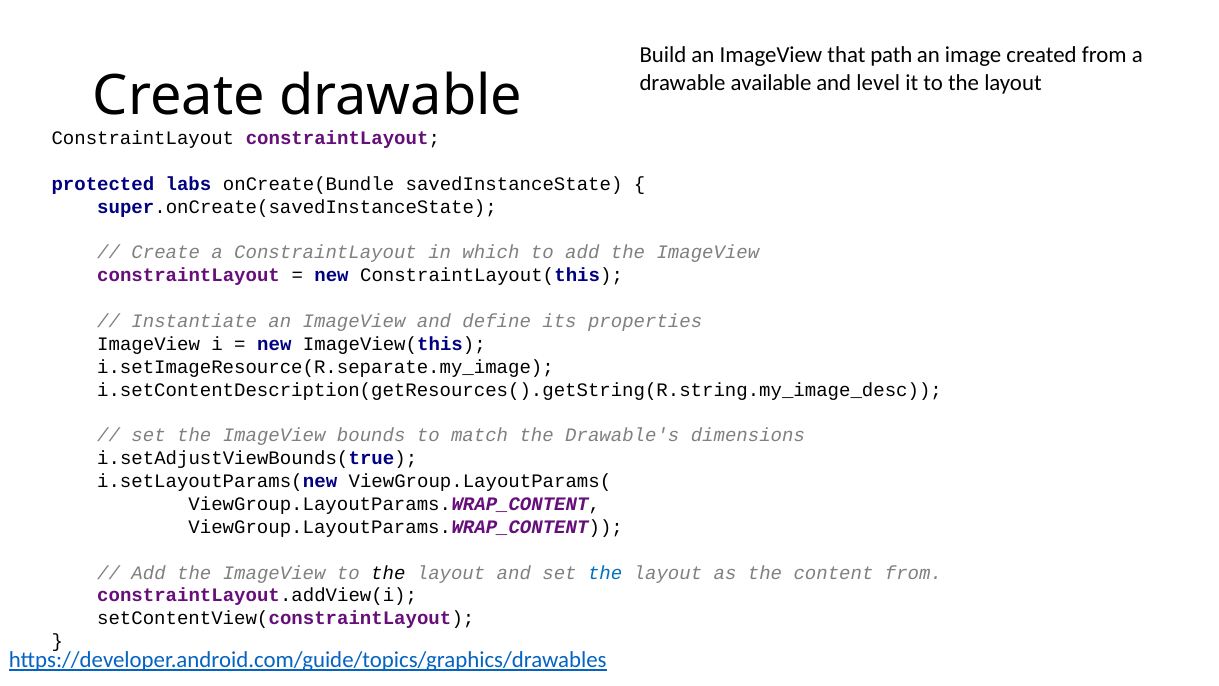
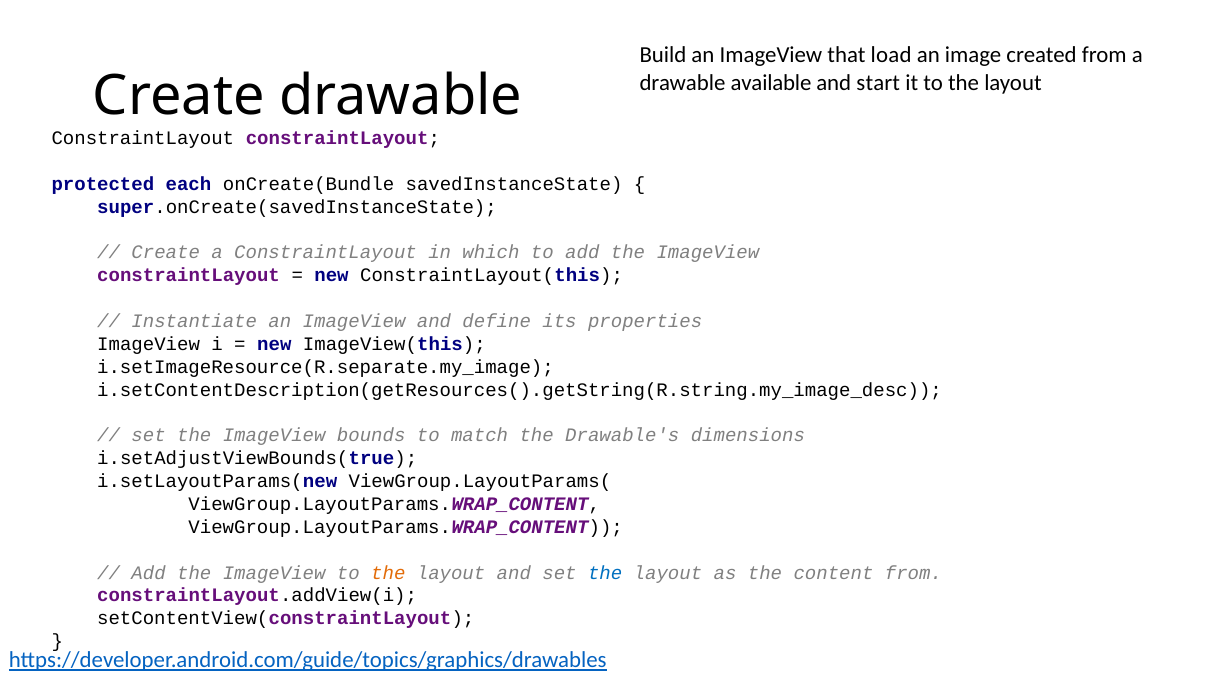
path: path -> load
level: level -> start
labs: labs -> each
the at (388, 573) colour: black -> orange
